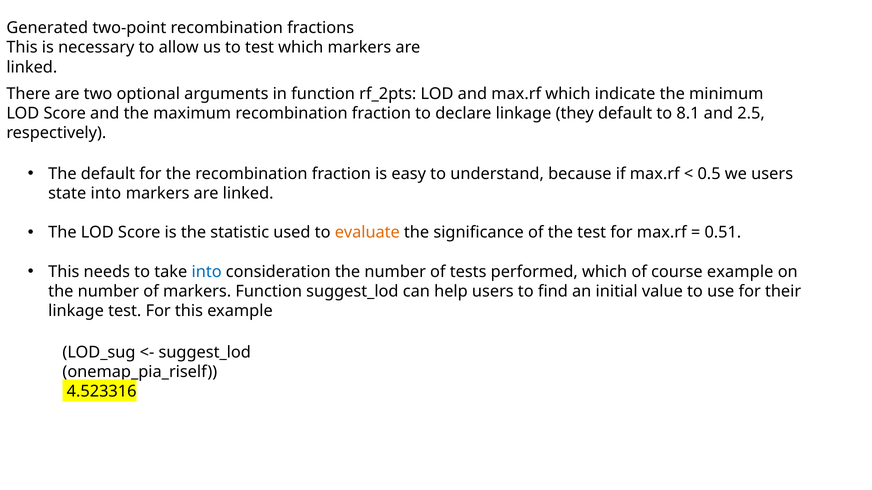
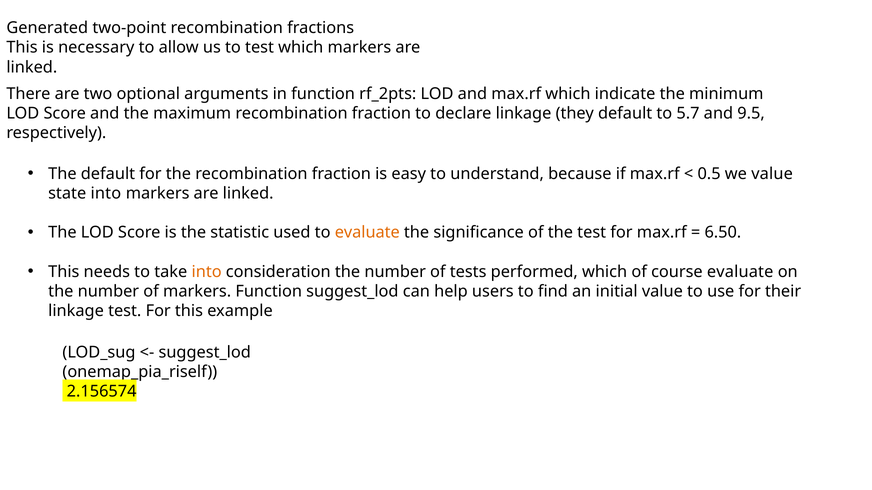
8.1: 8.1 -> 5.7
2.5: 2.5 -> 9.5
we users: users -> value
0.51: 0.51 -> 6.50
into at (207, 272) colour: blue -> orange
course example: example -> evaluate
4.523316: 4.523316 -> 2.156574
